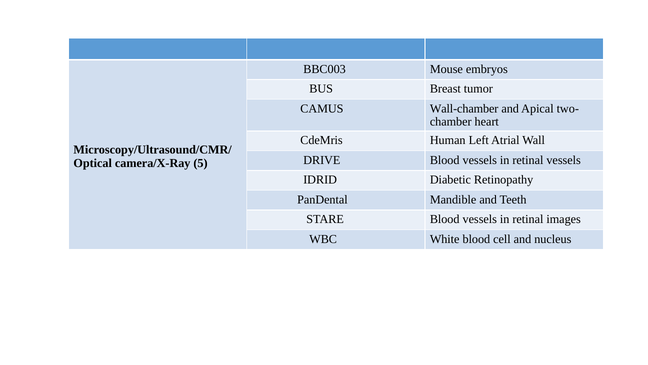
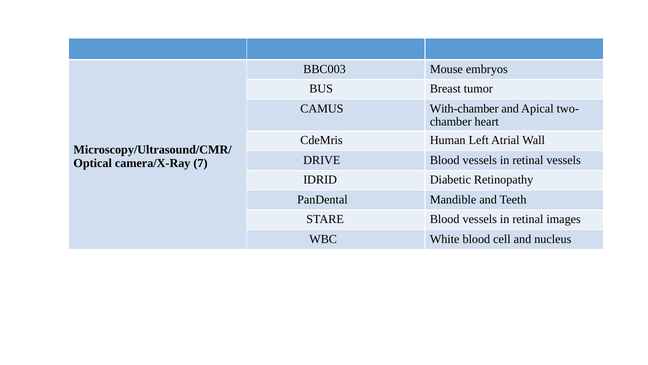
Wall-chamber: Wall-chamber -> With-chamber
5: 5 -> 7
